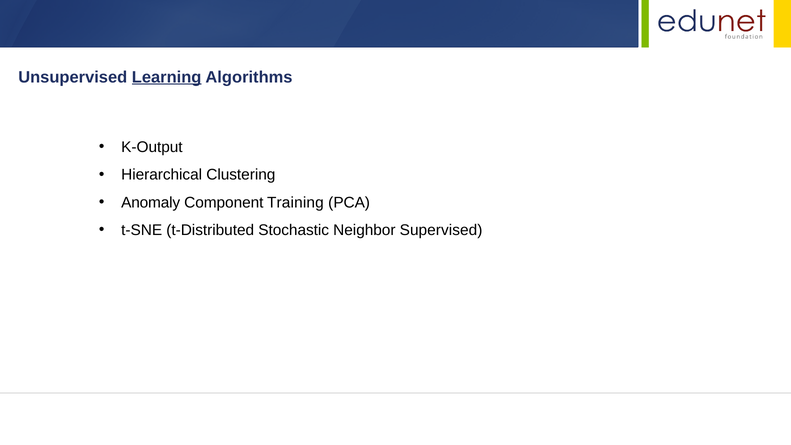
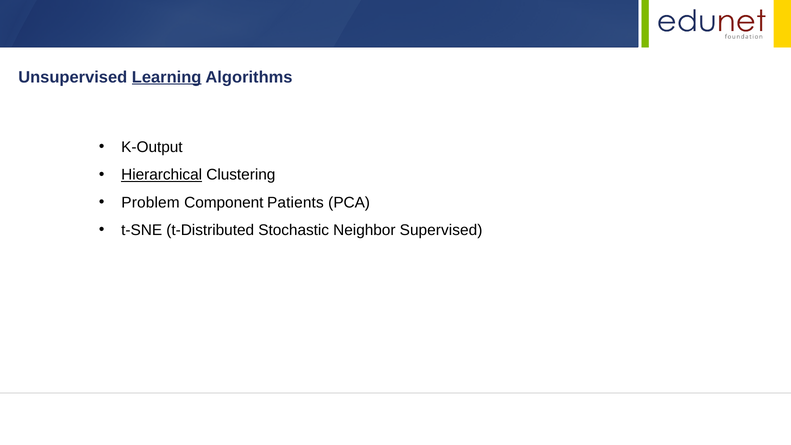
Hierarchical underline: none -> present
Anomaly: Anomaly -> Problem
Training: Training -> Patients
